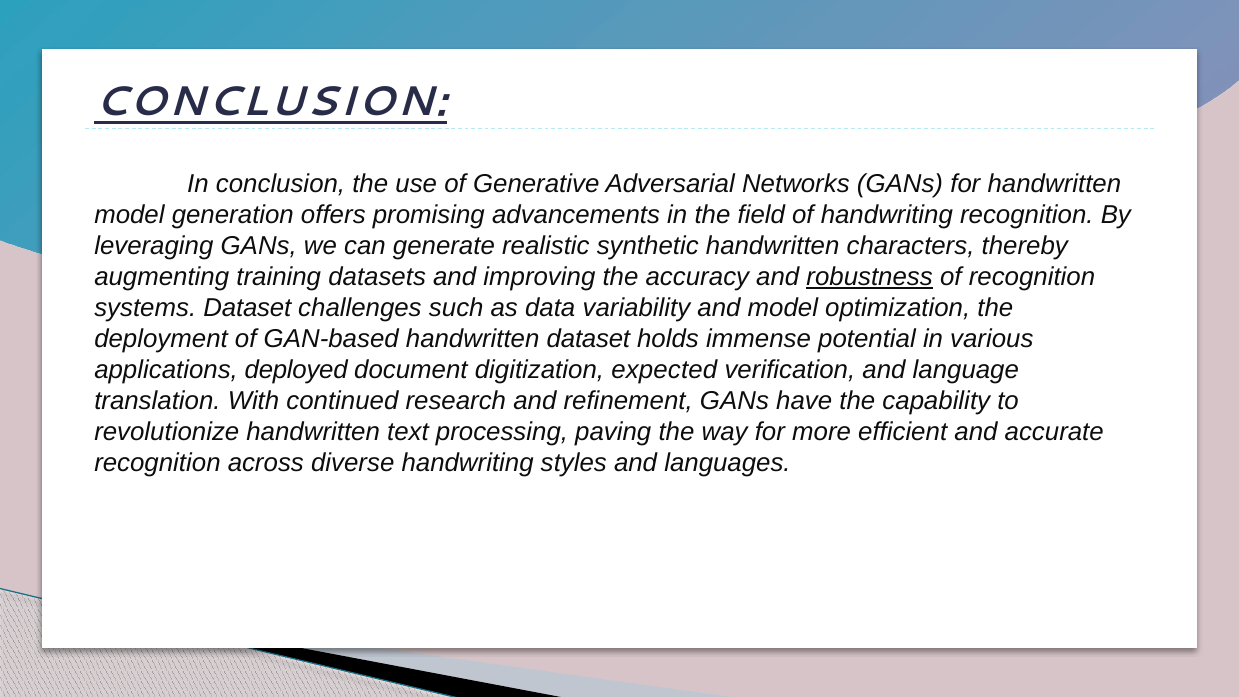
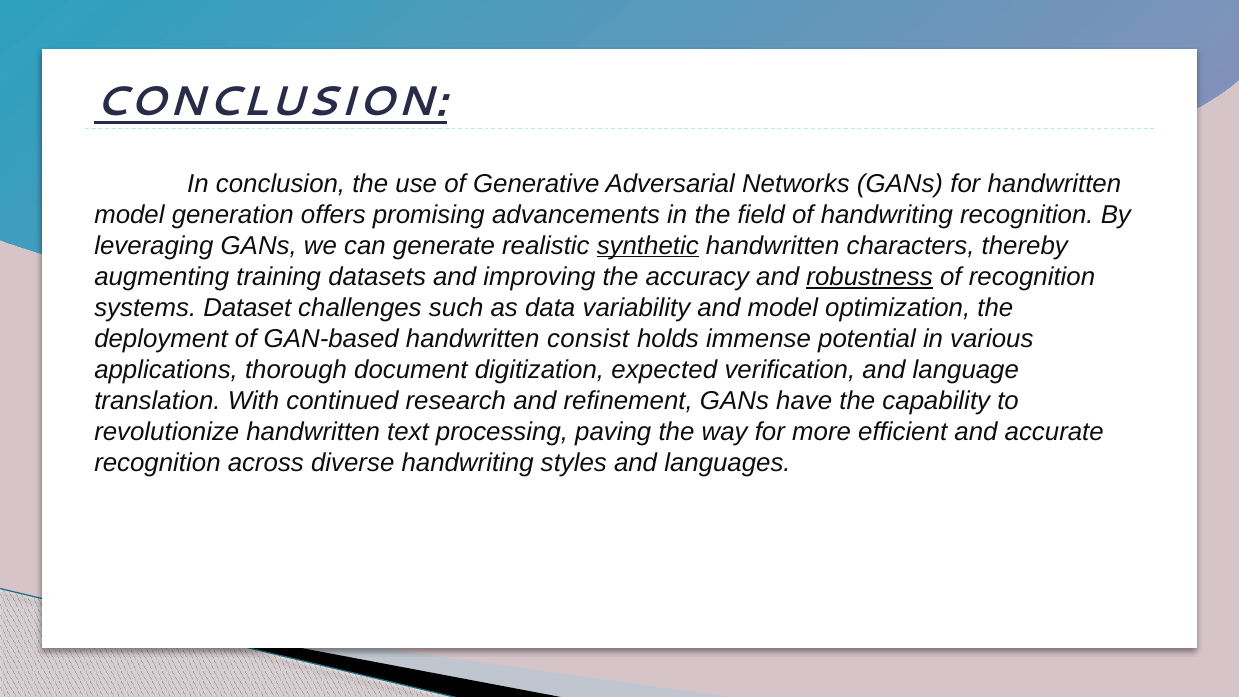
synthetic underline: none -> present
handwritten dataset: dataset -> consist
deployed: deployed -> thorough
